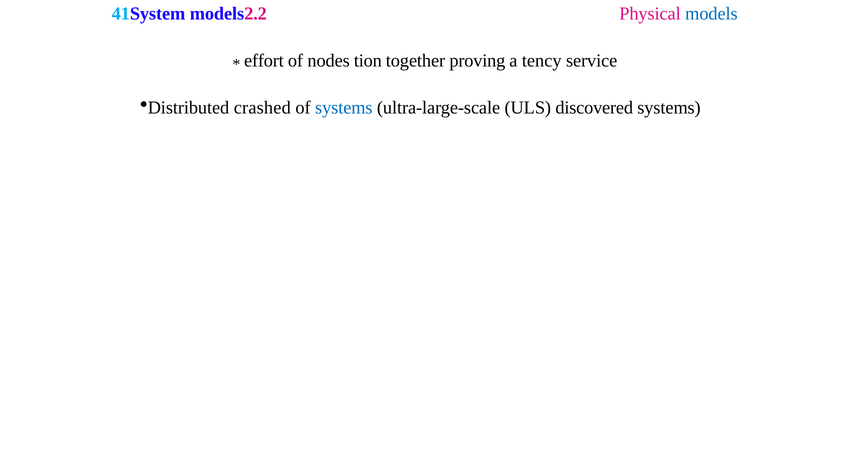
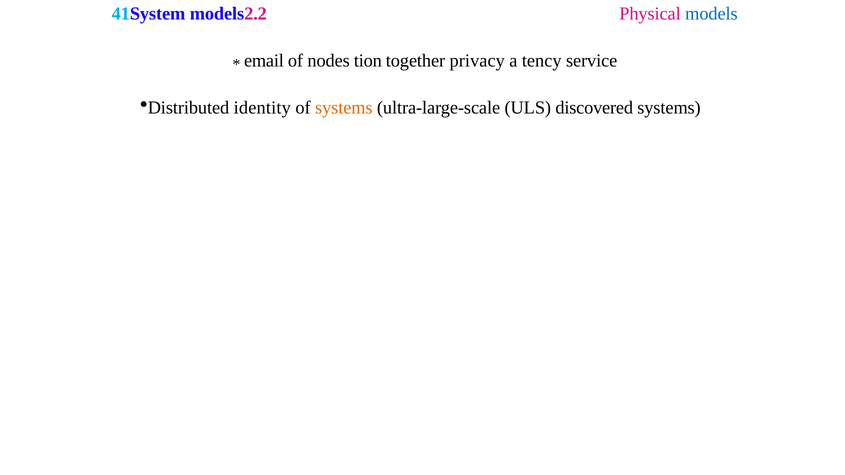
effort: effort -> email
proving: proving -> privacy
crashed: crashed -> identity
systems at (344, 108) colour: blue -> orange
